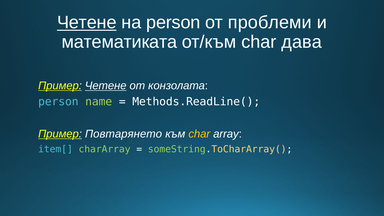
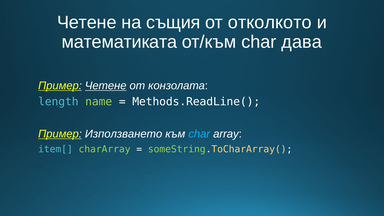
Четене at (87, 23) underline: present -> none
на person: person -> същия
проблеми: проблеми -> отколкото
person at (58, 102): person -> length
Повтарянето: Повтарянето -> Използването
char at (199, 134) colour: yellow -> light blue
